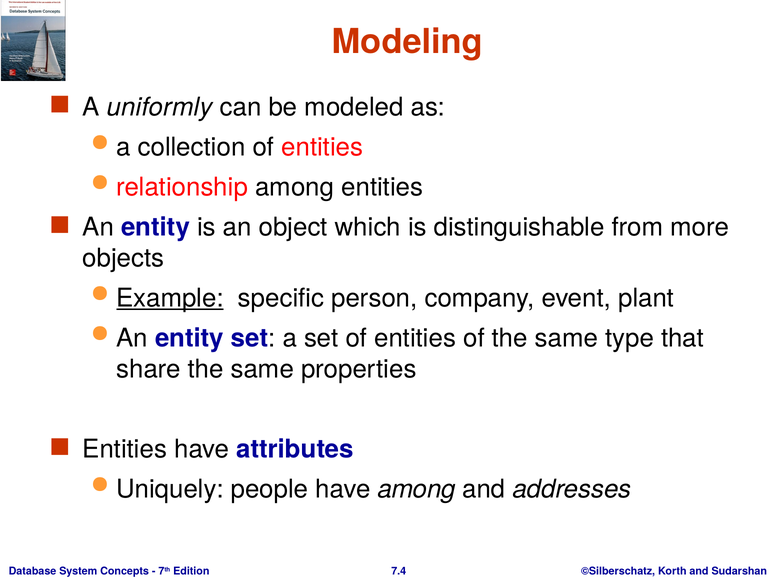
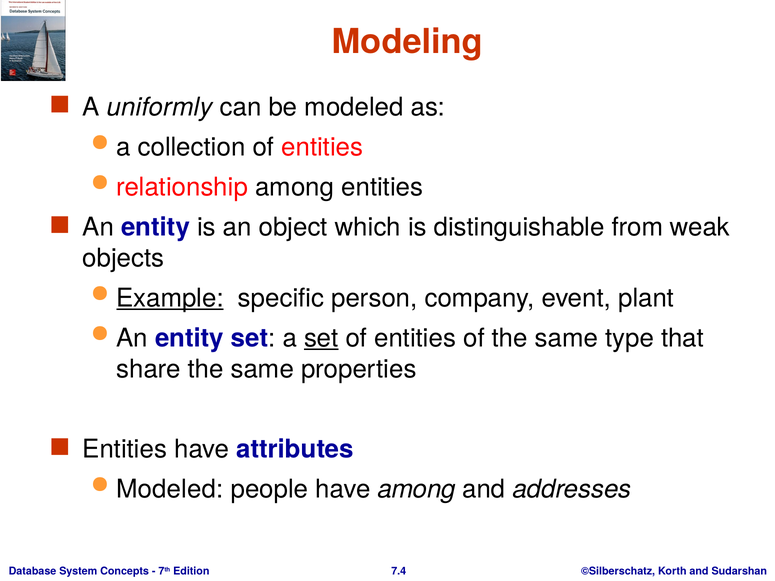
more: more -> weak
set at (321, 338) underline: none -> present
Uniquely at (170, 490): Uniquely -> Modeled
